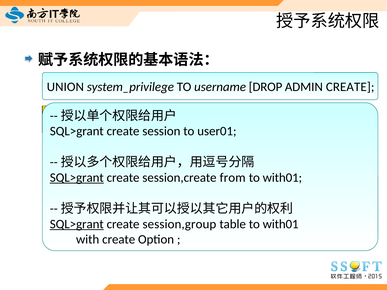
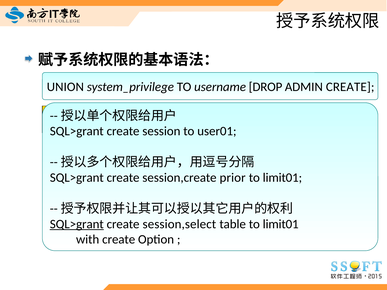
SQL>grant at (77, 178) underline: present -> none
from: from -> prior
with01 at (282, 178): with01 -> limit01
session,group: session,group -> session,select
table to with01: with01 -> limit01
